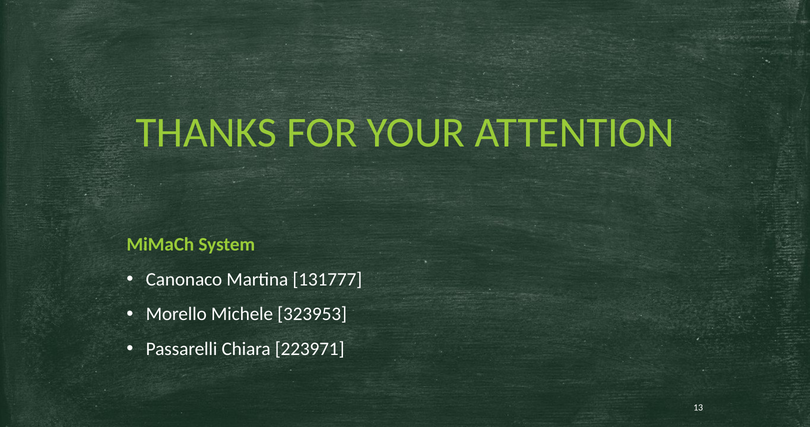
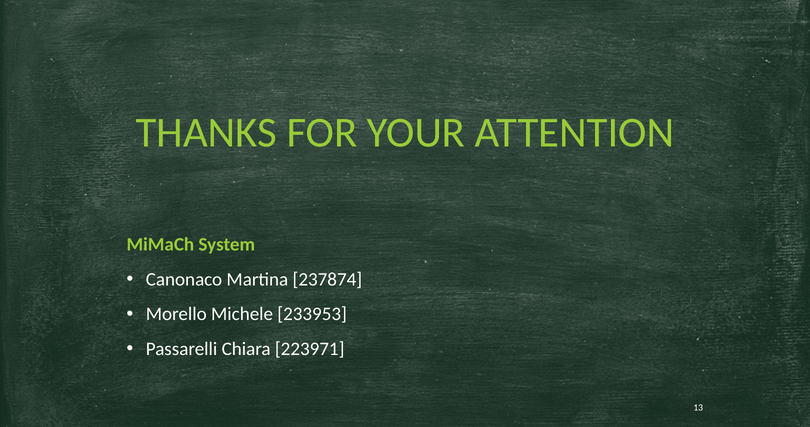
131777: 131777 -> 237874
323953: 323953 -> 233953
